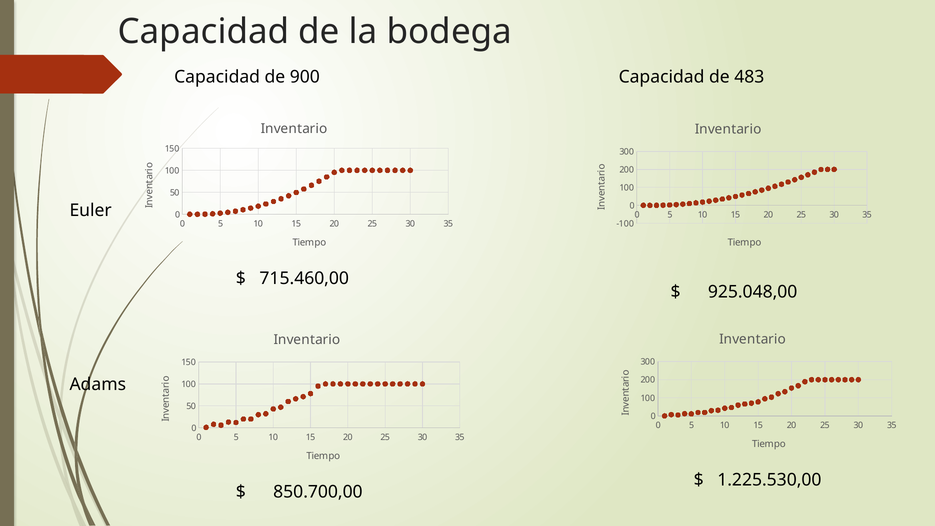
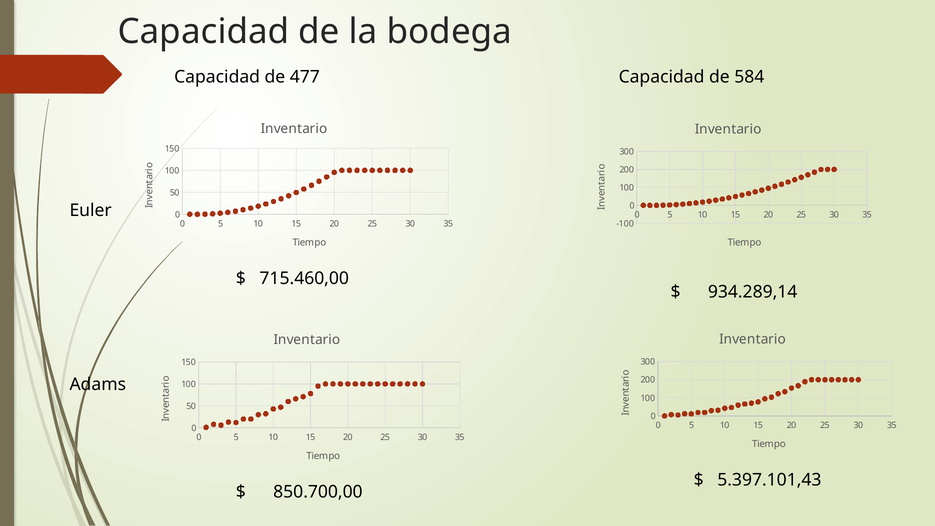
900: 900 -> 477
483: 483 -> 584
925.048,00: 925.048,00 -> 934.289,14
1.225.530,00: 1.225.530,00 -> 5.397.101,43
